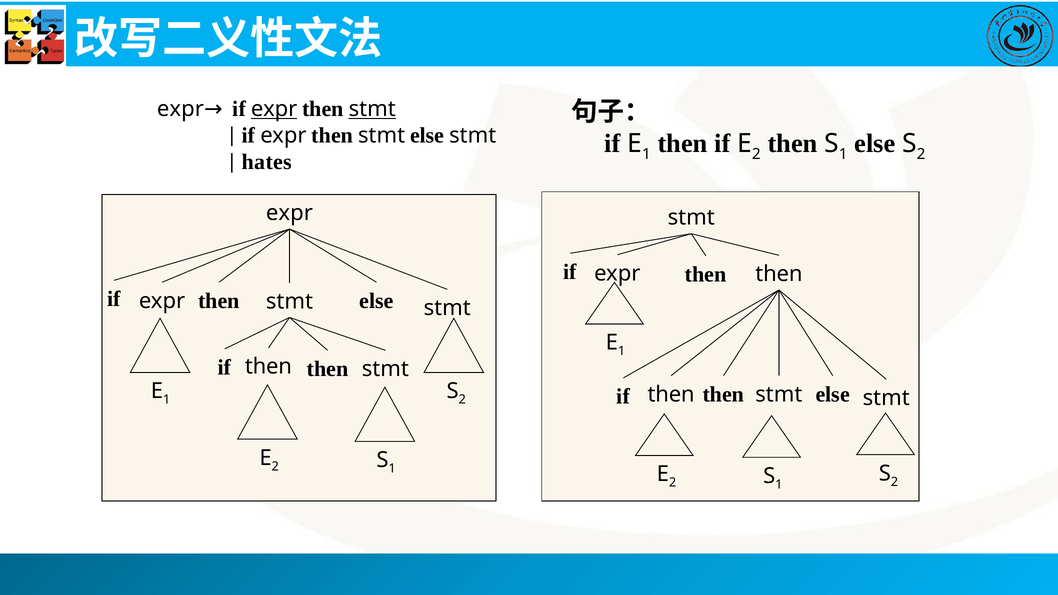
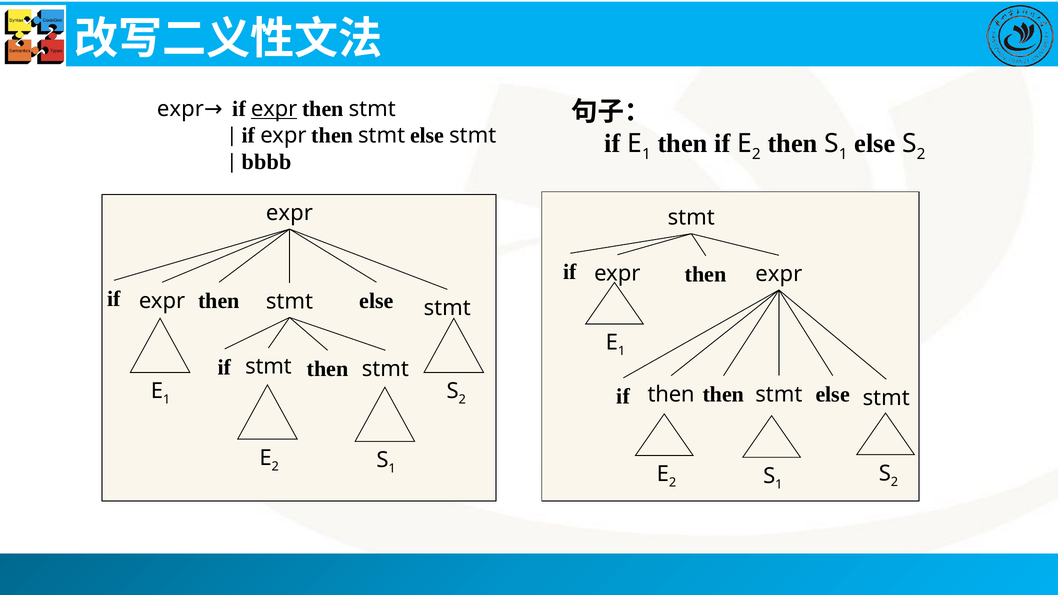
stmt at (372, 109) underline: present -> none
hates: hates -> bbbb
then at (779, 274): then -> expr
then at (268, 367): then -> stmt
